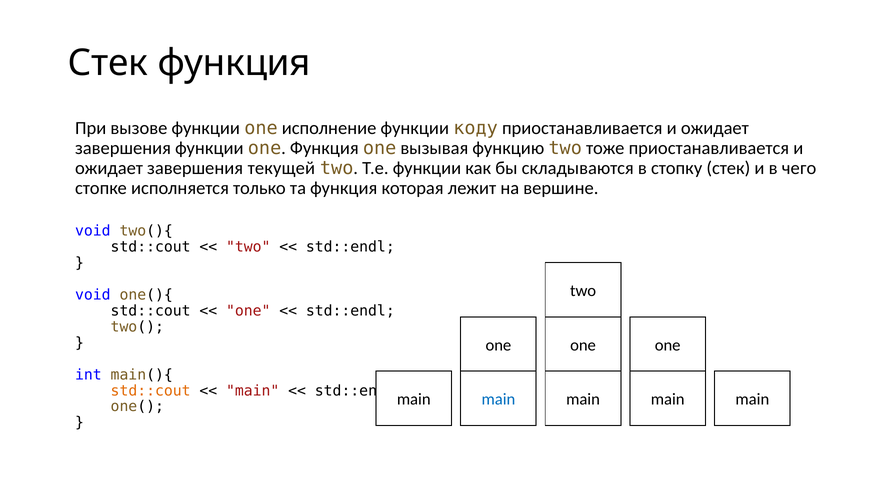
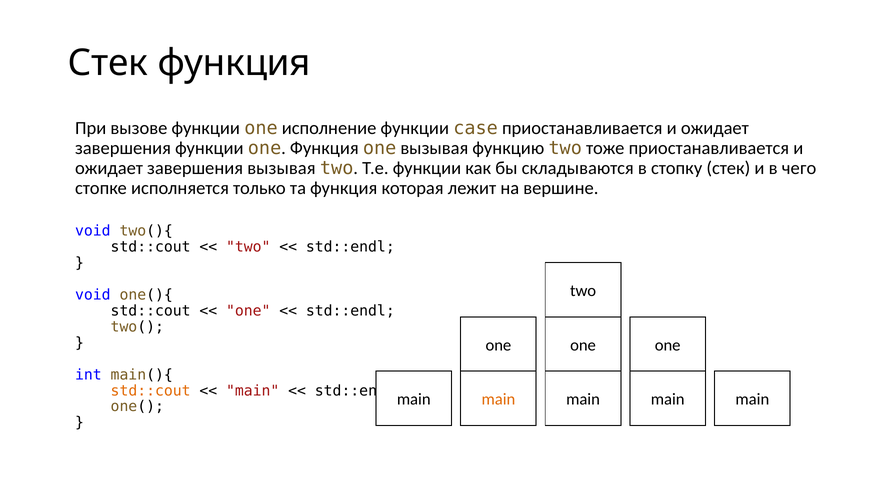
коду: коду -> case
завершения текущей: текущей -> вызывая
main at (498, 400) colour: blue -> orange
